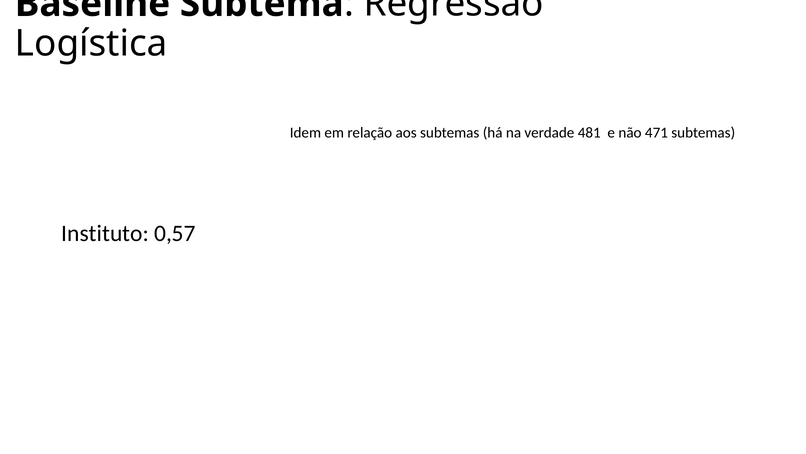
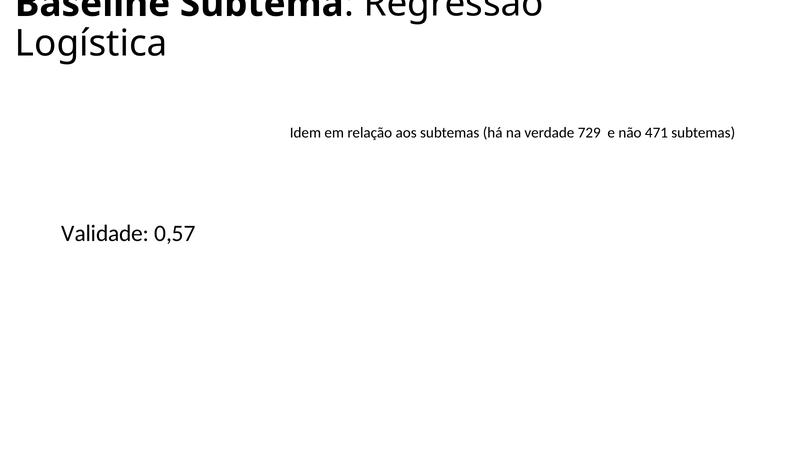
481: 481 -> 729
Instituto: Instituto -> Validade
